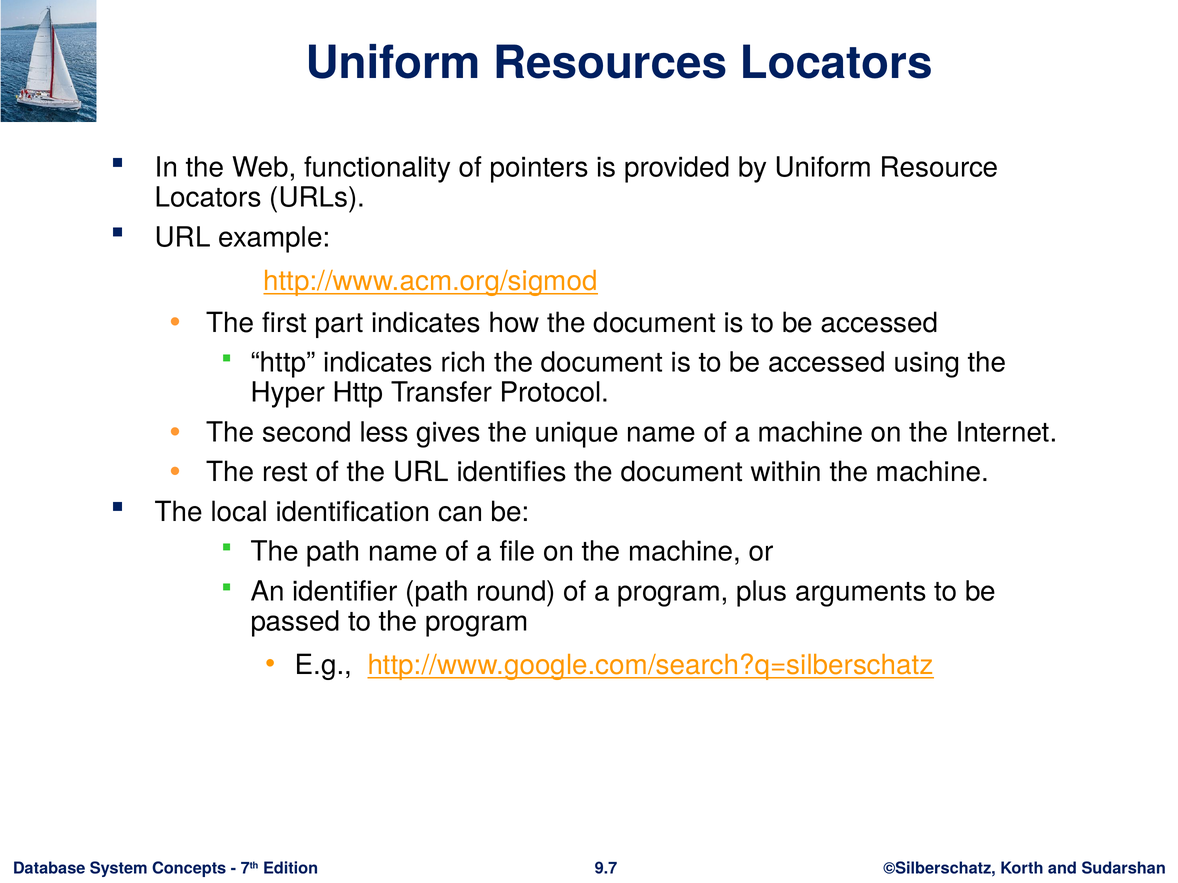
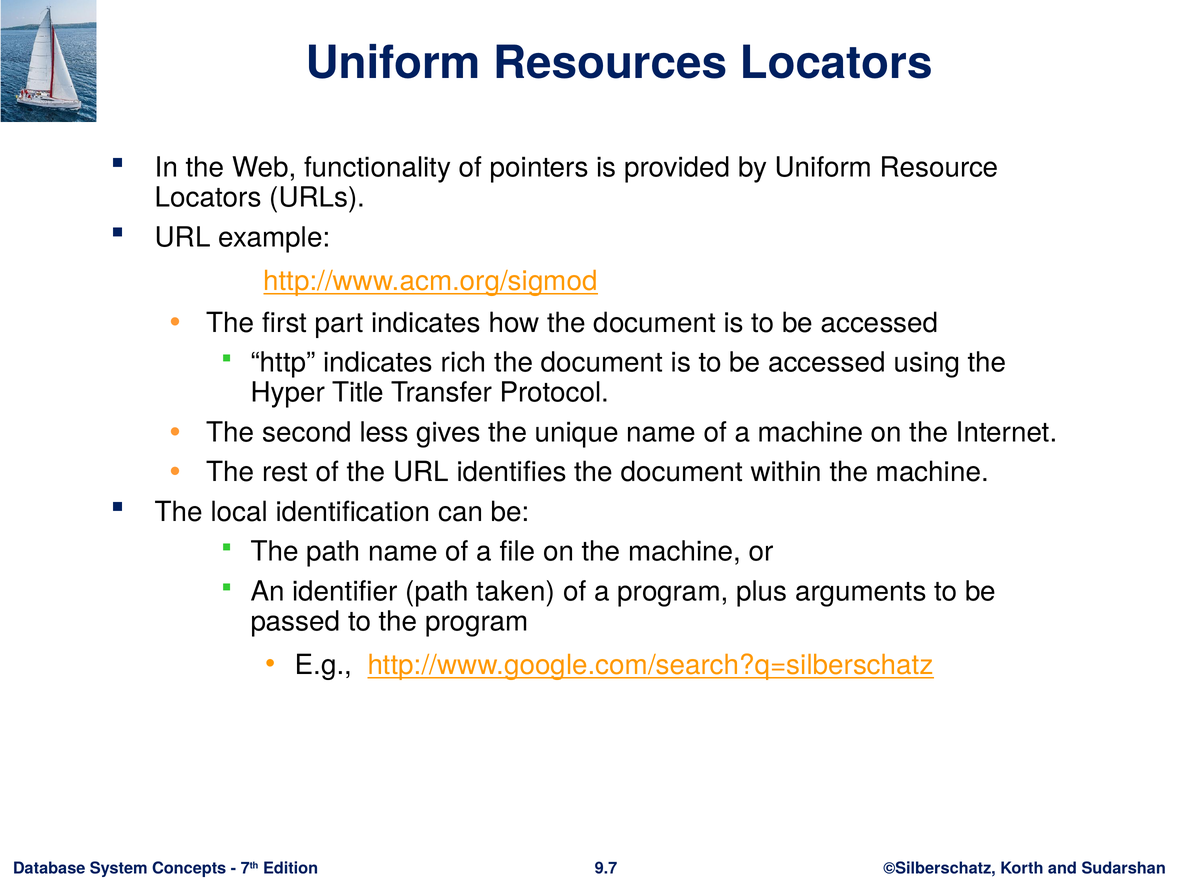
Hyper Http: Http -> Title
round: round -> taken
